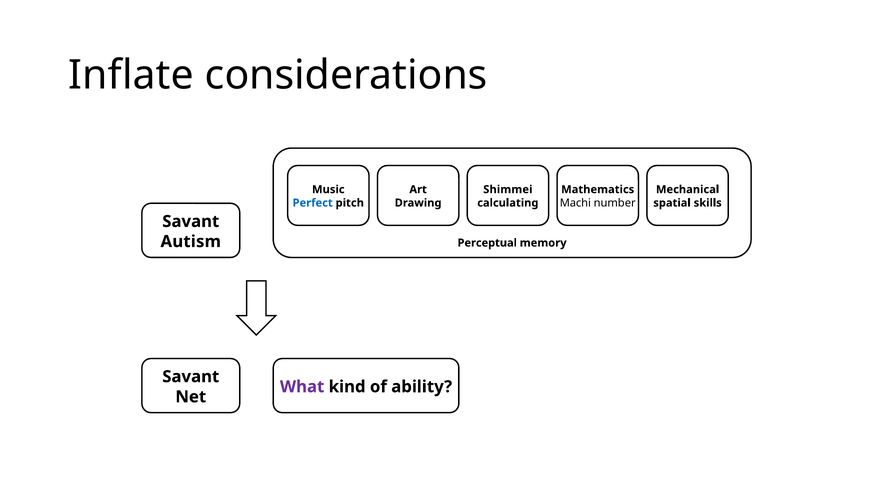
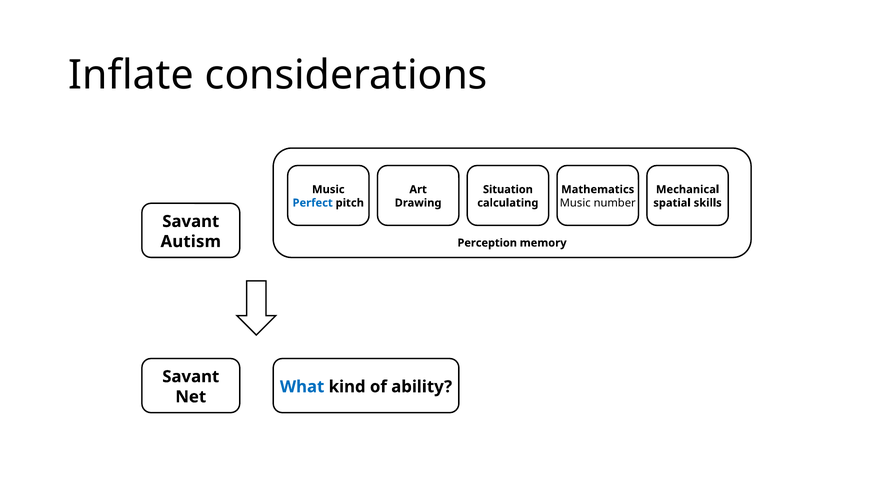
Shimmei: Shimmei -> Situation
Machi at (575, 203): Machi -> Music
Perceptual: Perceptual -> Perception
What colour: purple -> blue
